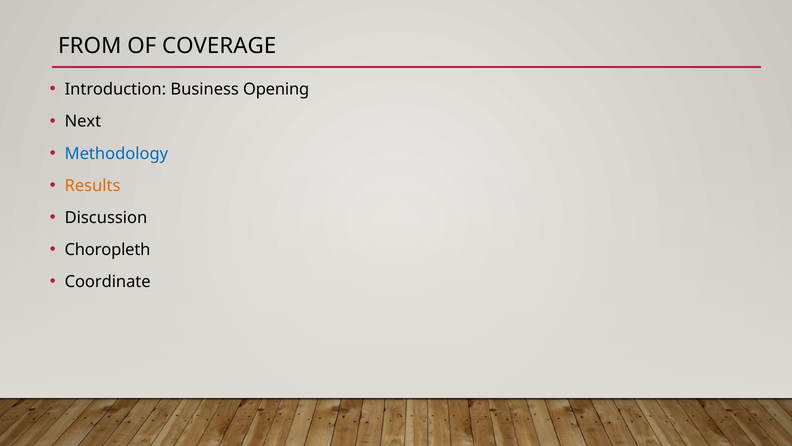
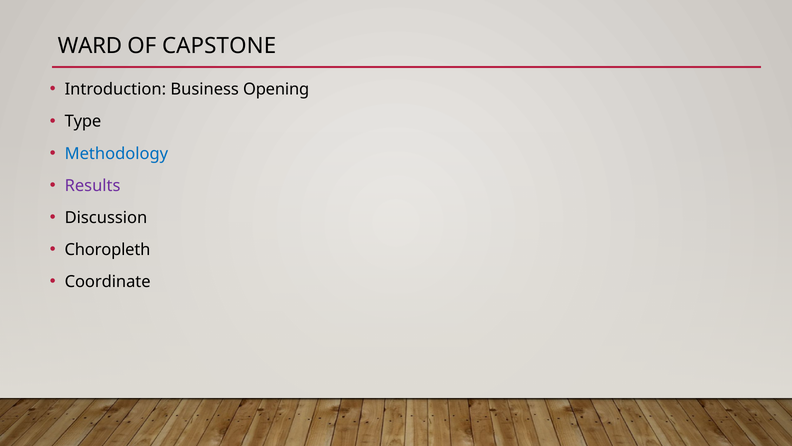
FROM: FROM -> WARD
COVERAGE: COVERAGE -> CAPSTONE
Next: Next -> Type
Results colour: orange -> purple
